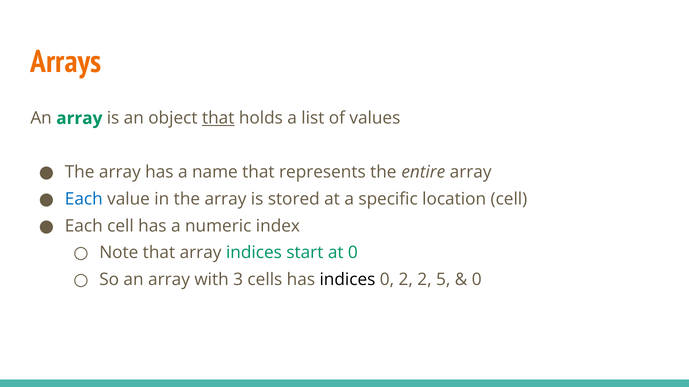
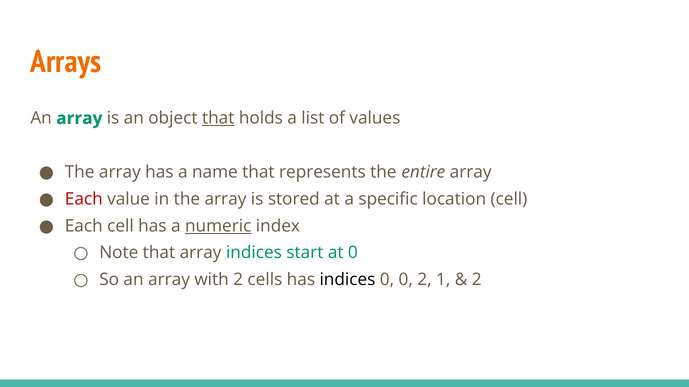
Each at (84, 199) colour: blue -> red
numeric underline: none -> present
with 3: 3 -> 2
0 2: 2 -> 0
5: 5 -> 1
0 at (477, 280): 0 -> 2
